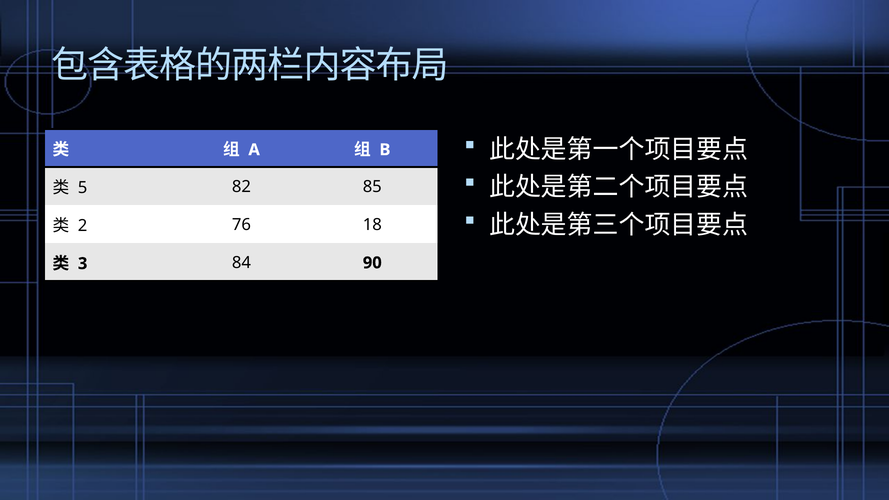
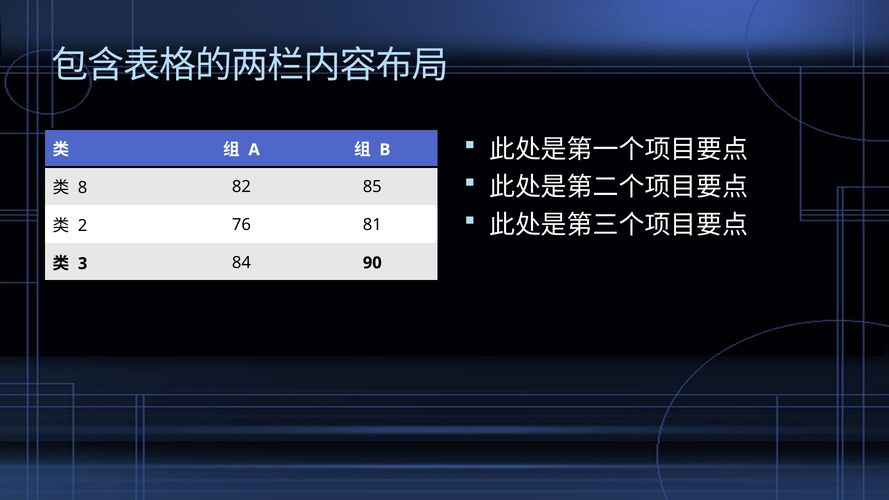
5: 5 -> 8
18: 18 -> 81
